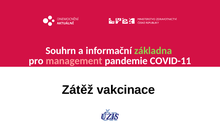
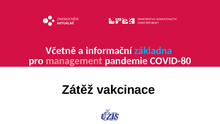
Souhrn: Souhrn -> Včetně
základna colour: light green -> light blue
COVID-11: COVID-11 -> COVID-80
